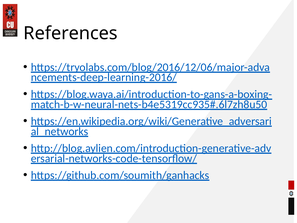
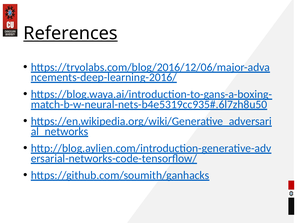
References underline: none -> present
